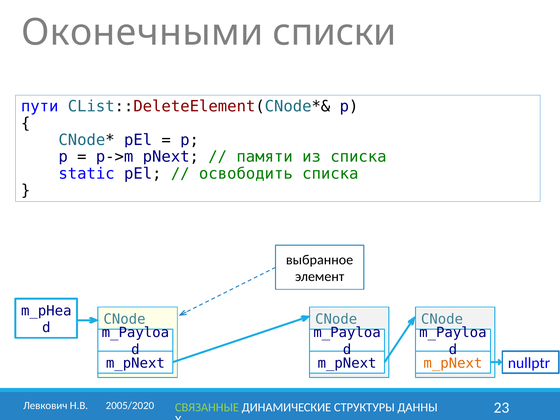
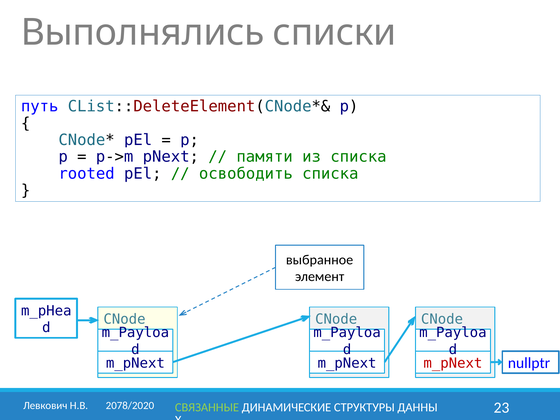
Оконечными: Оконечными -> Выполнялись
пути: пути -> путь
static: static -> rooted
m_pNext at (453, 363) colour: orange -> red
2005/2020: 2005/2020 -> 2078/2020
